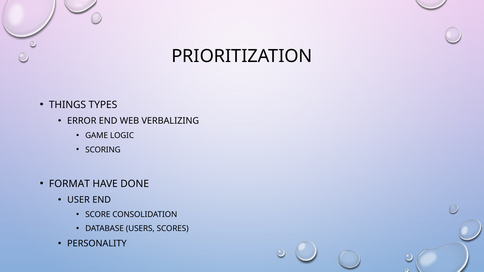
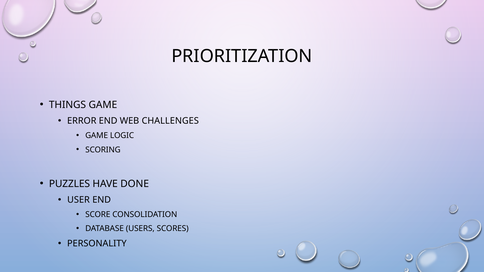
THINGS TYPES: TYPES -> GAME
VERBALIZING: VERBALIZING -> CHALLENGES
FORMAT: FORMAT -> PUZZLES
